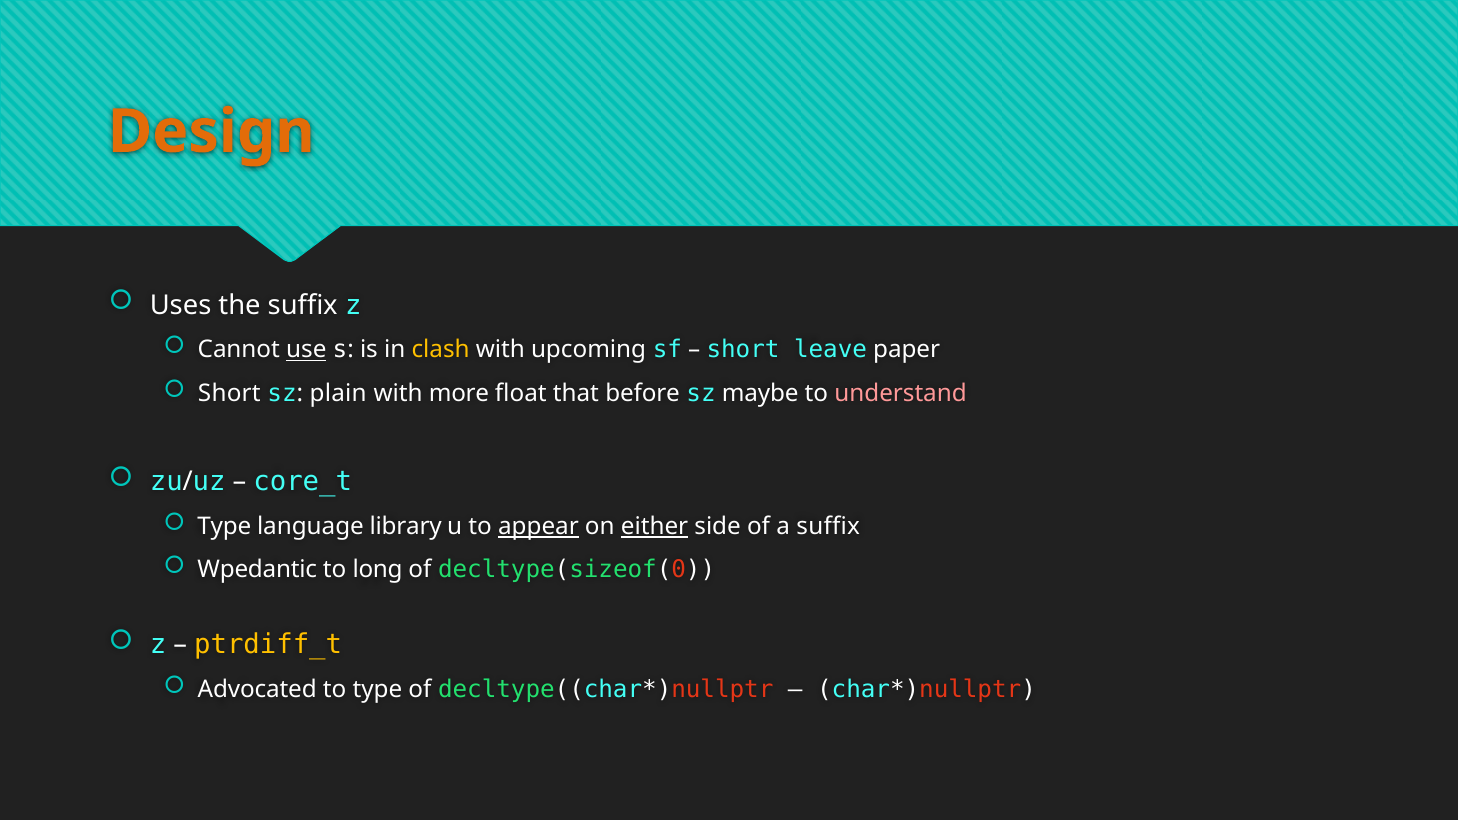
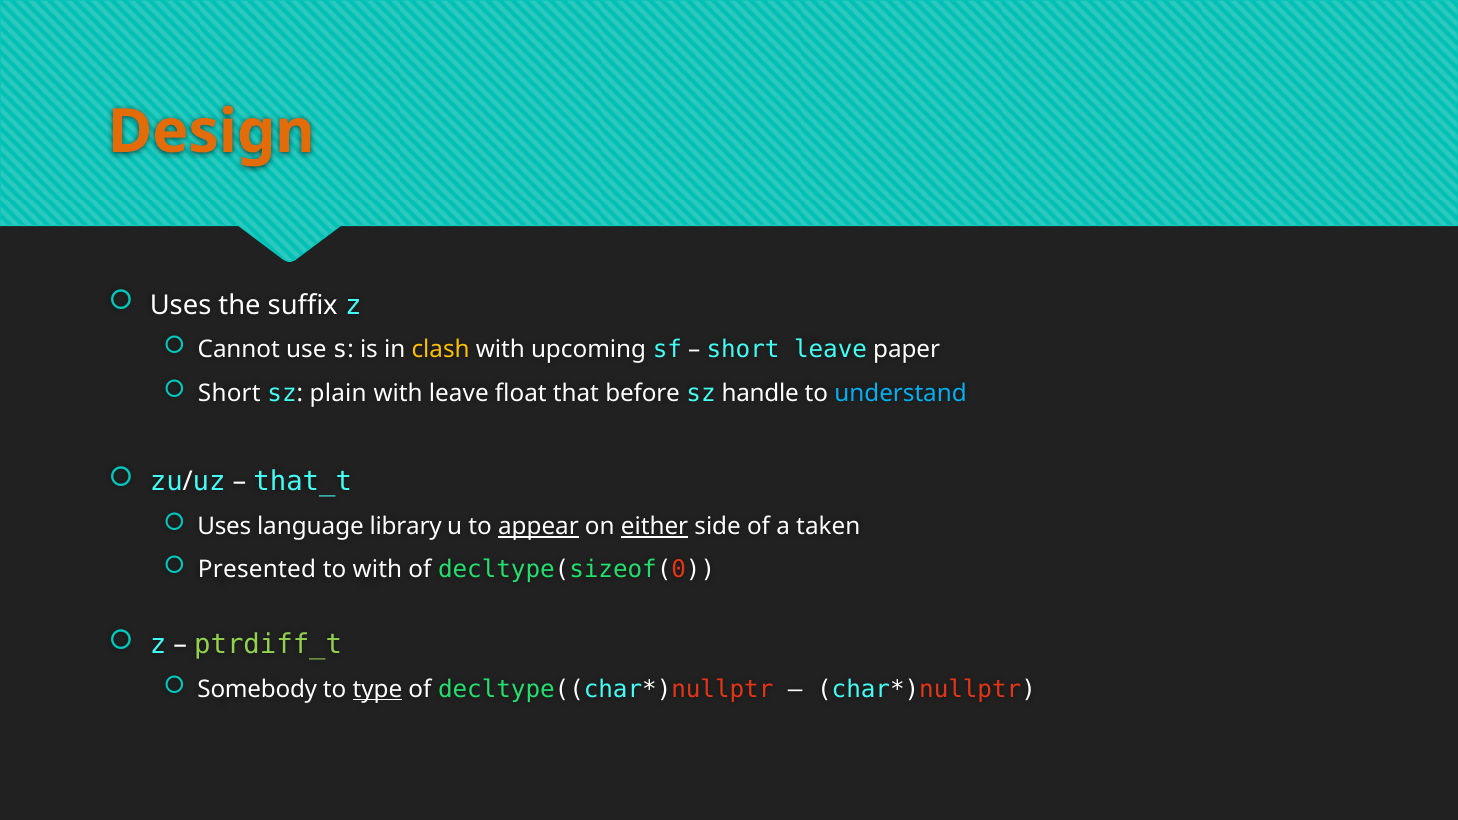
use underline: present -> none
with more: more -> leave
maybe: maybe -> handle
understand colour: pink -> light blue
core_t: core_t -> that_t
Type at (224, 527): Type -> Uses
a suffix: suffix -> taken
Wpedantic: Wpedantic -> Presented
to long: long -> with
ptrdiff_t colour: yellow -> light green
Advocated: Advocated -> Somebody
type at (377, 689) underline: none -> present
